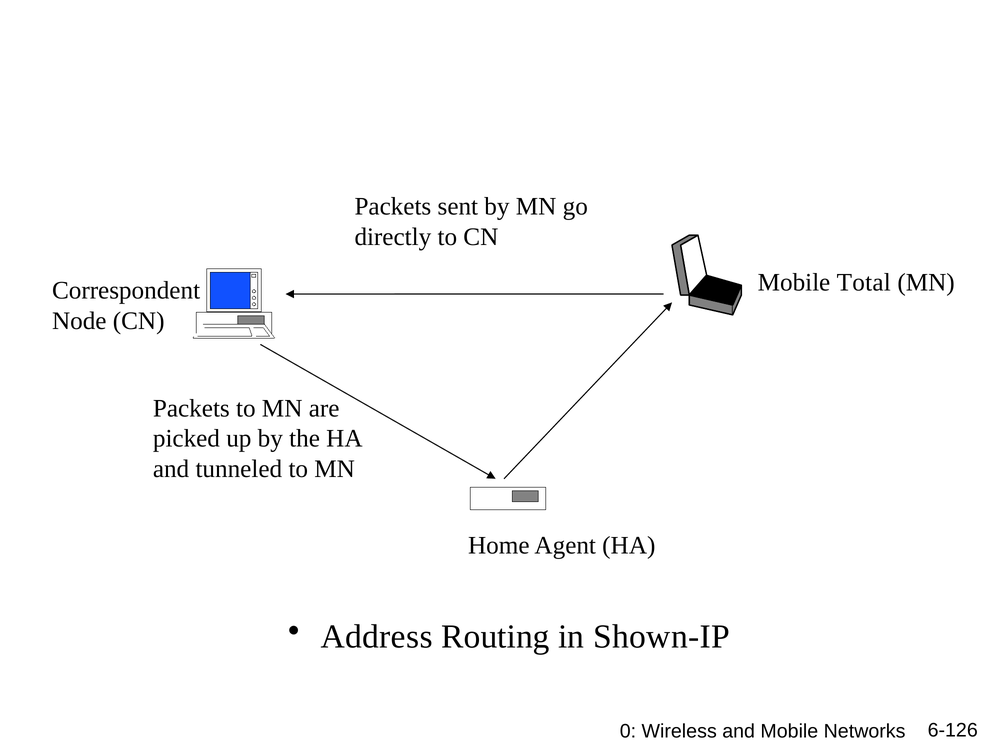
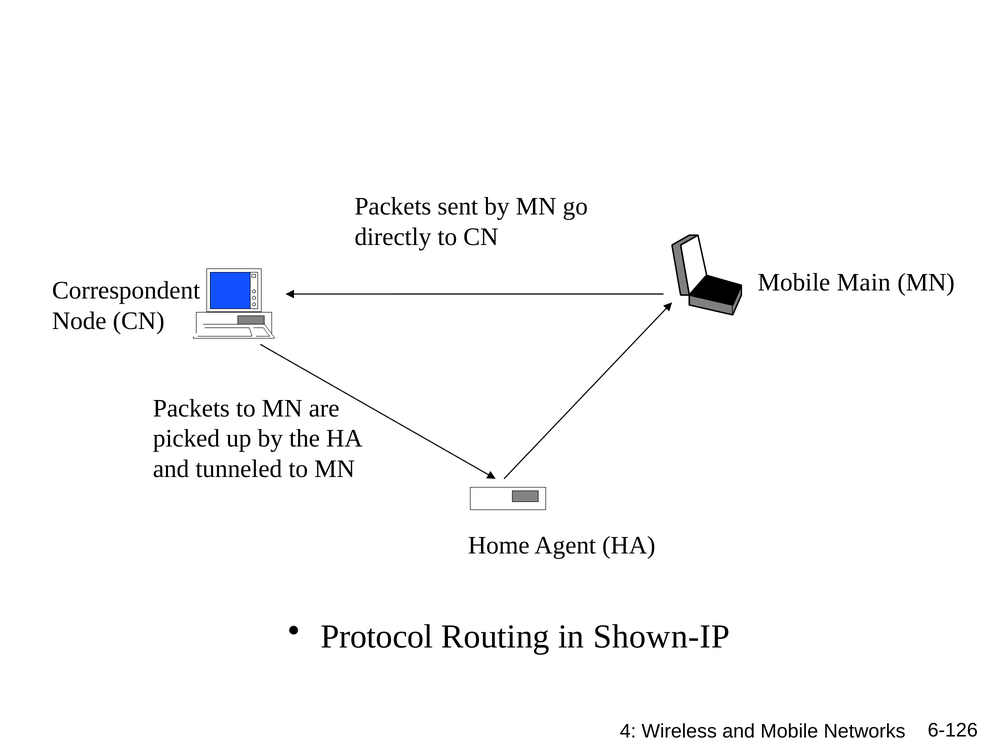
Total: Total -> Main
Address: Address -> Protocol
0: 0 -> 4
